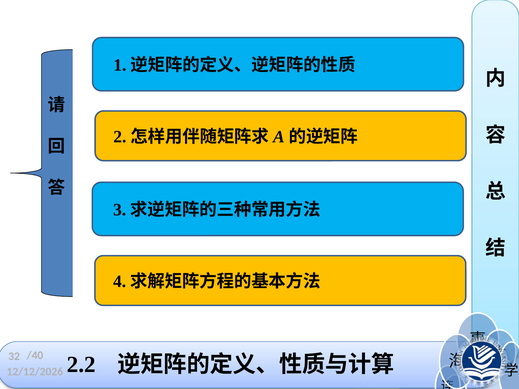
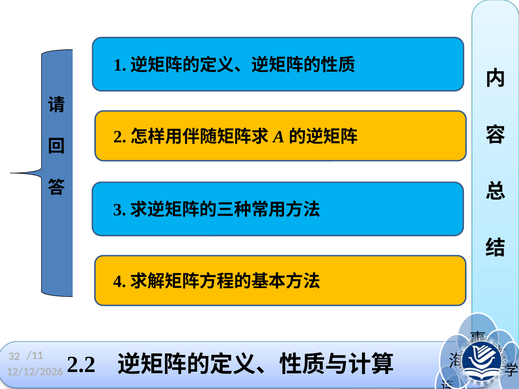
/40: /40 -> /11
